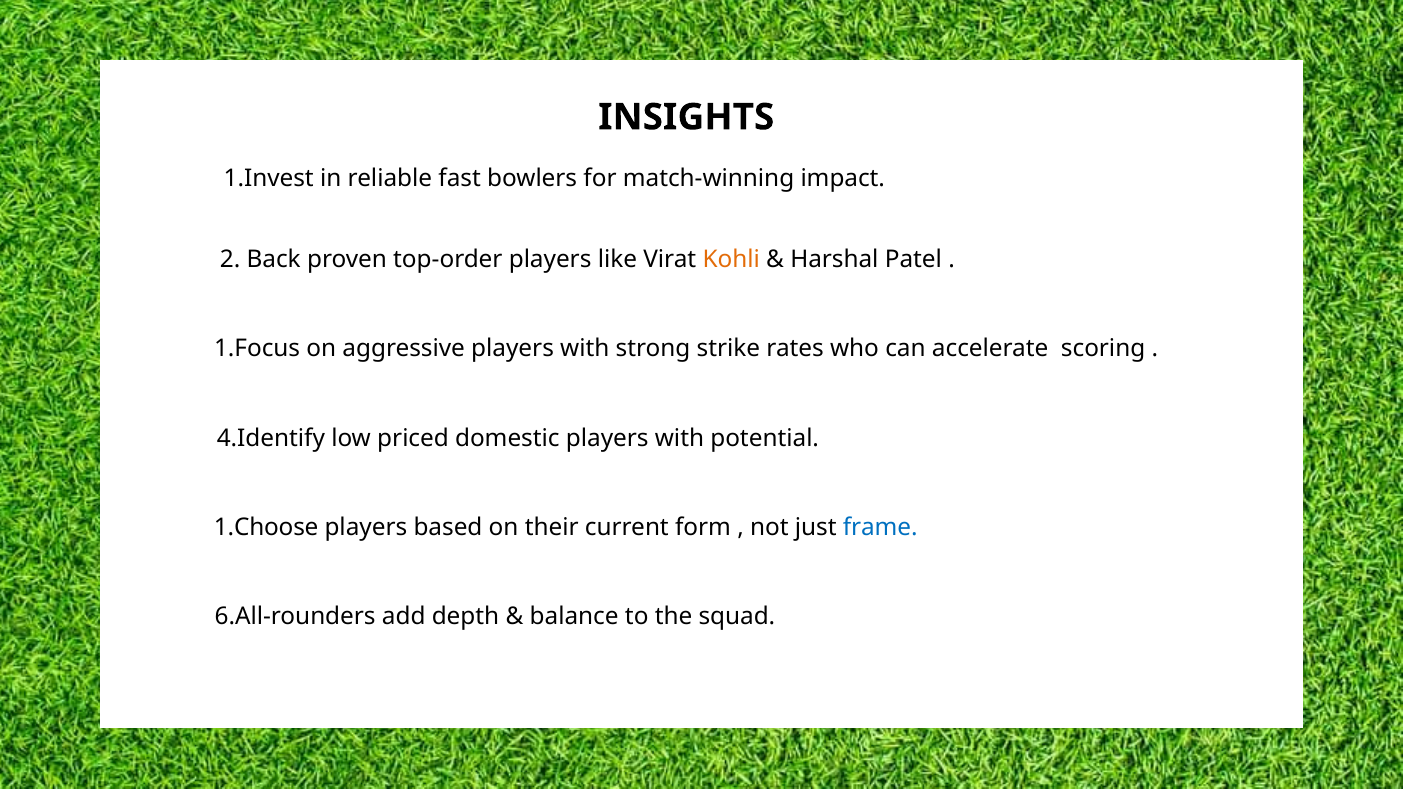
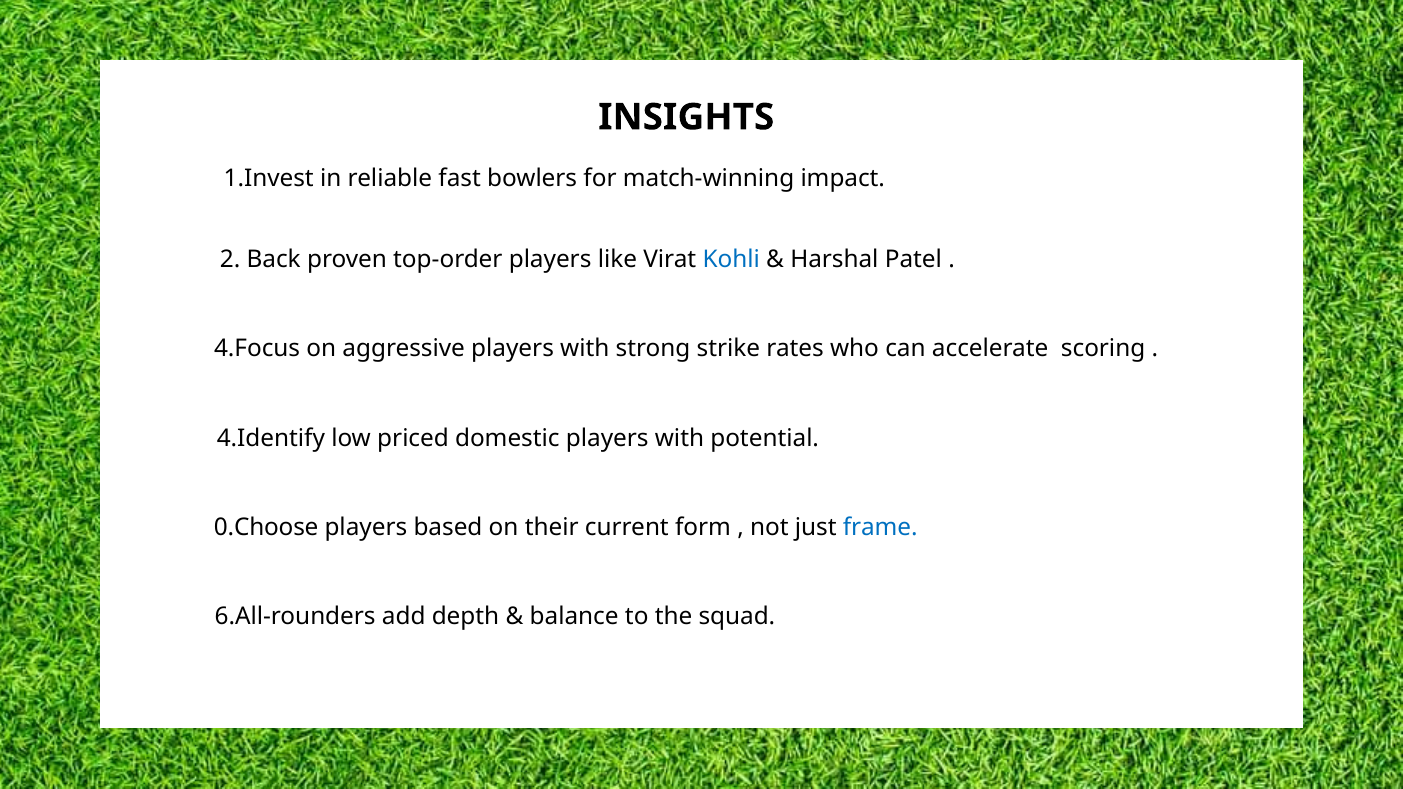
Kohli colour: orange -> blue
1.Focus: 1.Focus -> 4.Focus
1.Choose: 1.Choose -> 0.Choose
